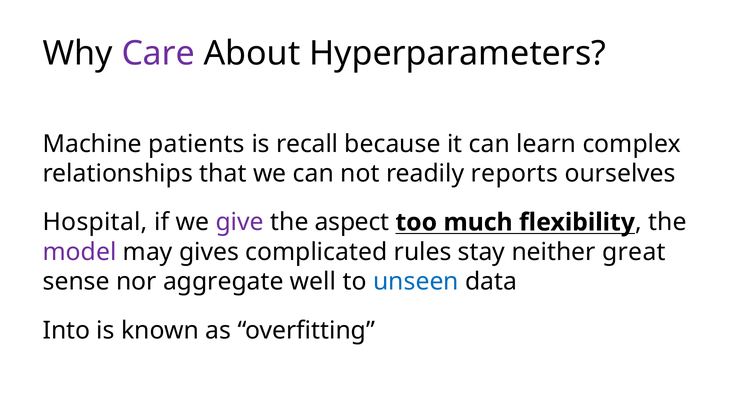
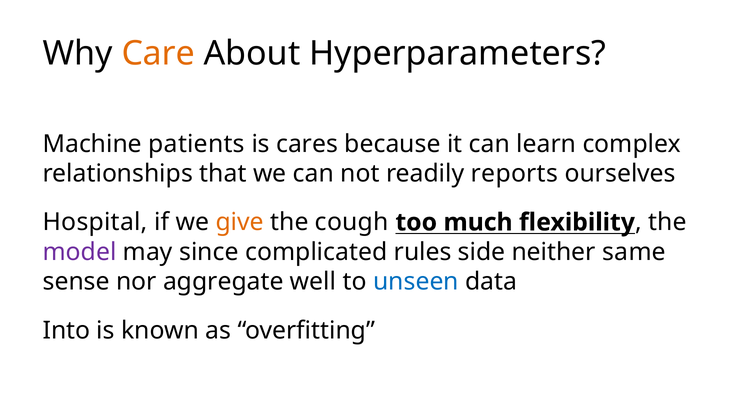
Care colour: purple -> orange
recall: recall -> cares
give colour: purple -> orange
aspect: aspect -> cough
gives: gives -> since
stay: stay -> side
great: great -> same
